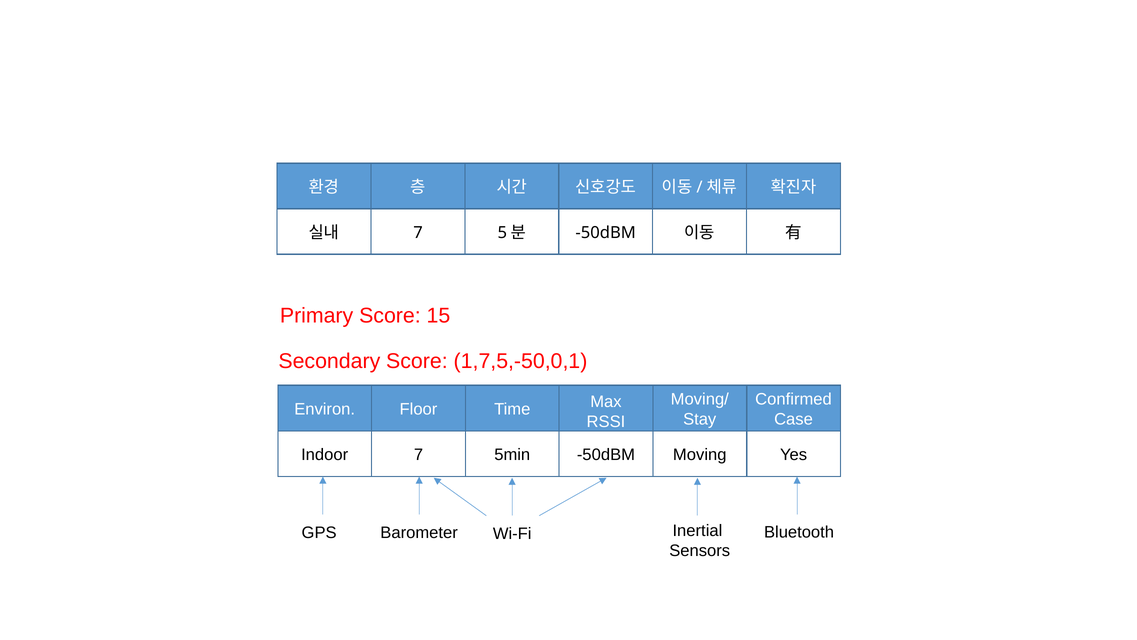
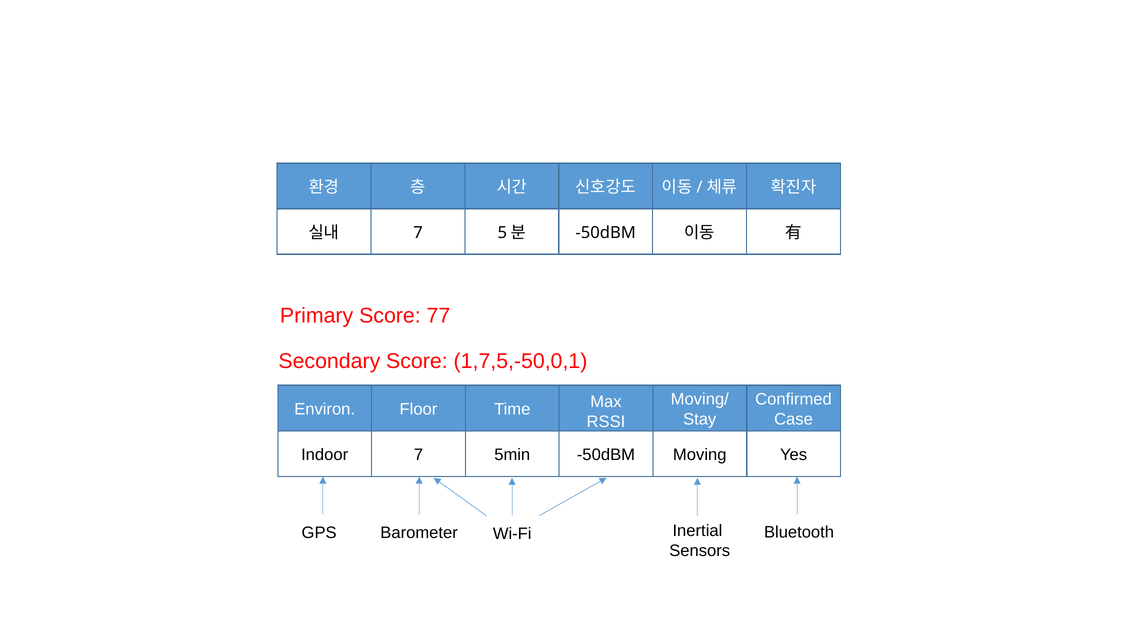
15: 15 -> 77
